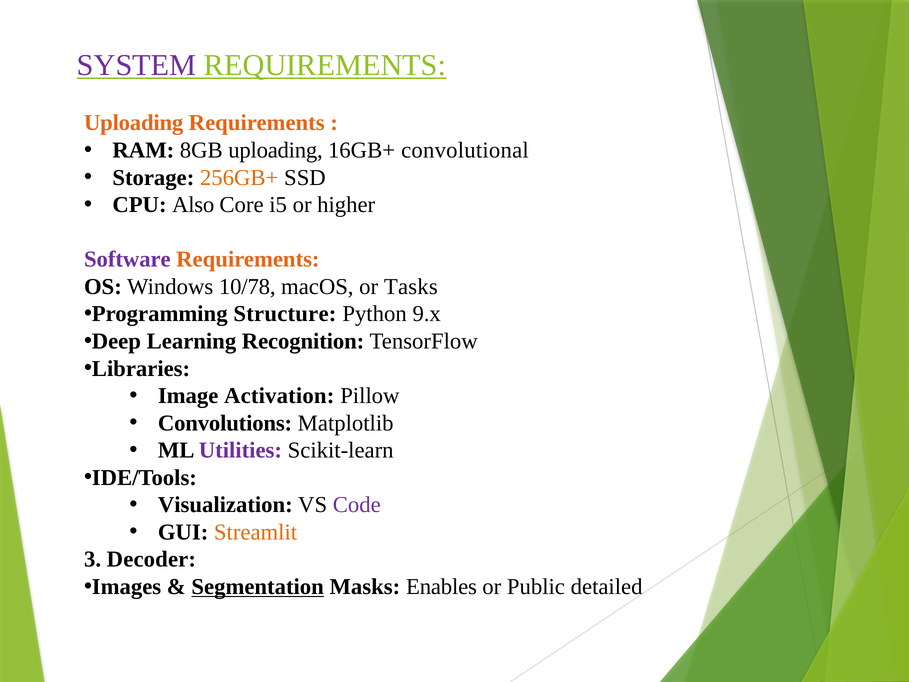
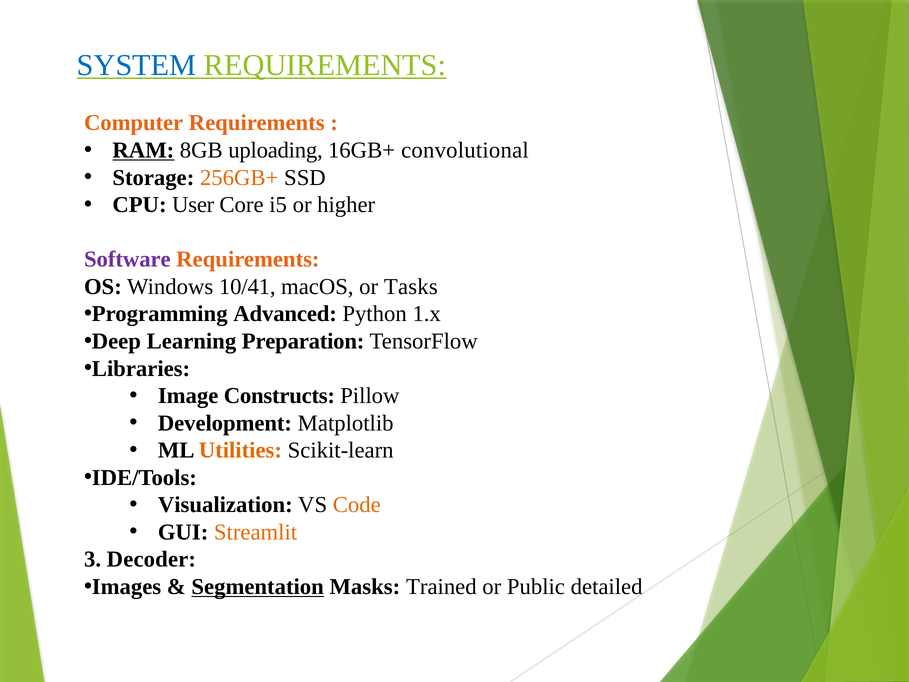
SYSTEM colour: purple -> blue
Uploading at (134, 123): Uploading -> Computer
RAM underline: none -> present
Also: Also -> User
10/78: 10/78 -> 10/41
Structure: Structure -> Advanced
9.x: 9.x -> 1.x
Recognition: Recognition -> Preparation
Activation: Activation -> Constructs
Convolutions: Convolutions -> Development
Utilities colour: purple -> orange
Code colour: purple -> orange
Enables: Enables -> Trained
